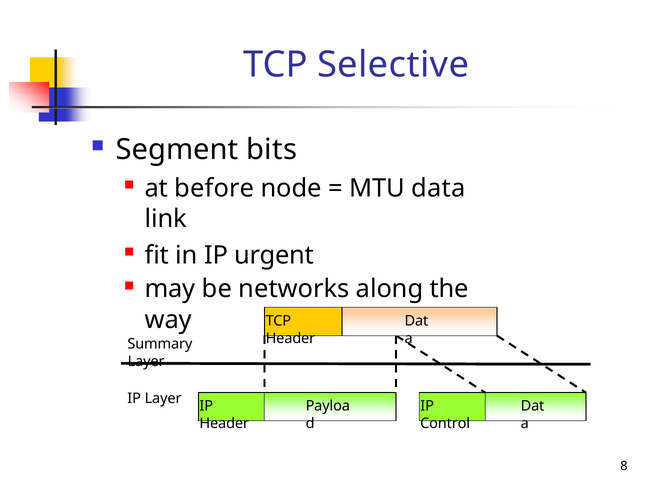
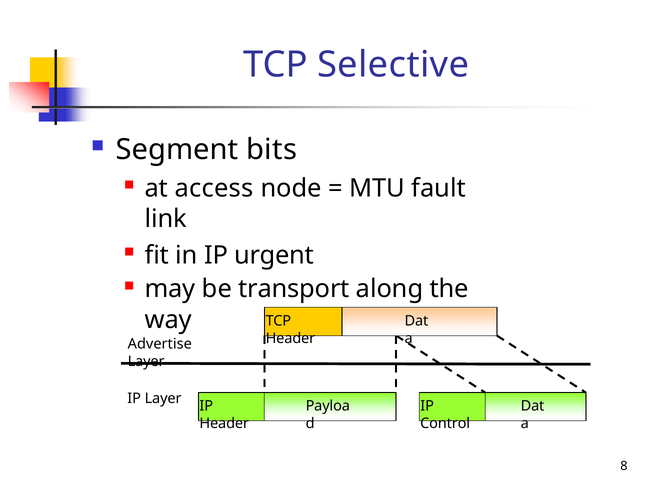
before: before -> access
data: data -> fault
networks: networks -> transport
Summary: Summary -> Advertise
